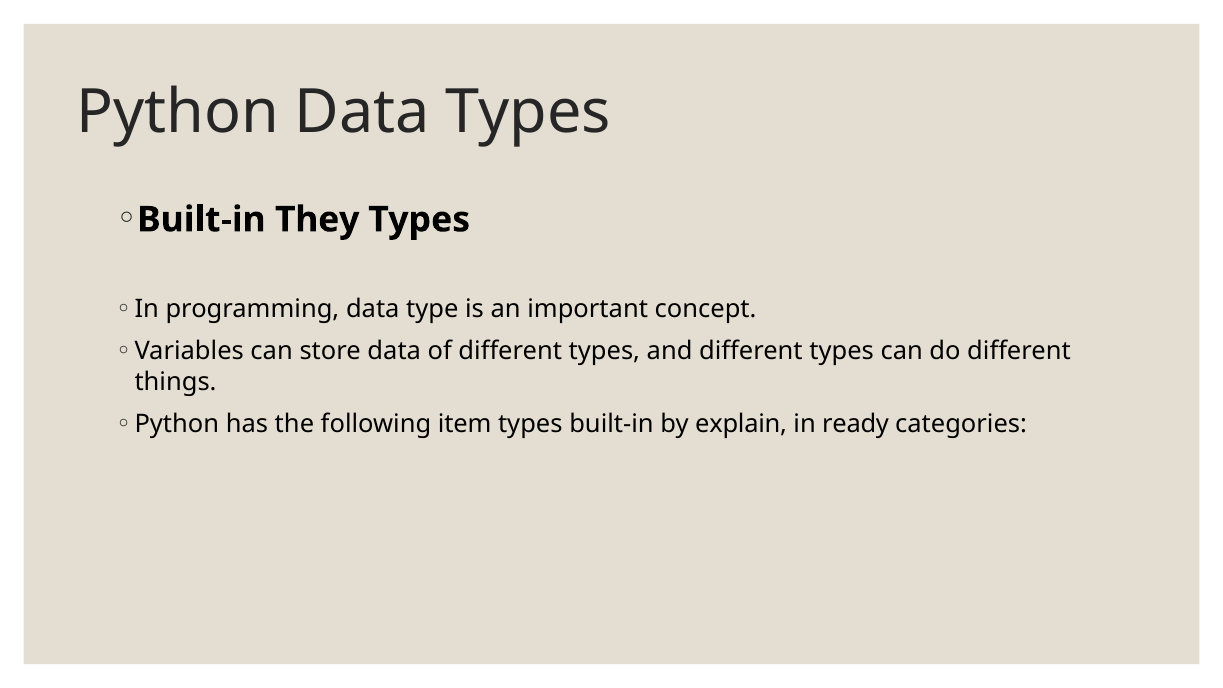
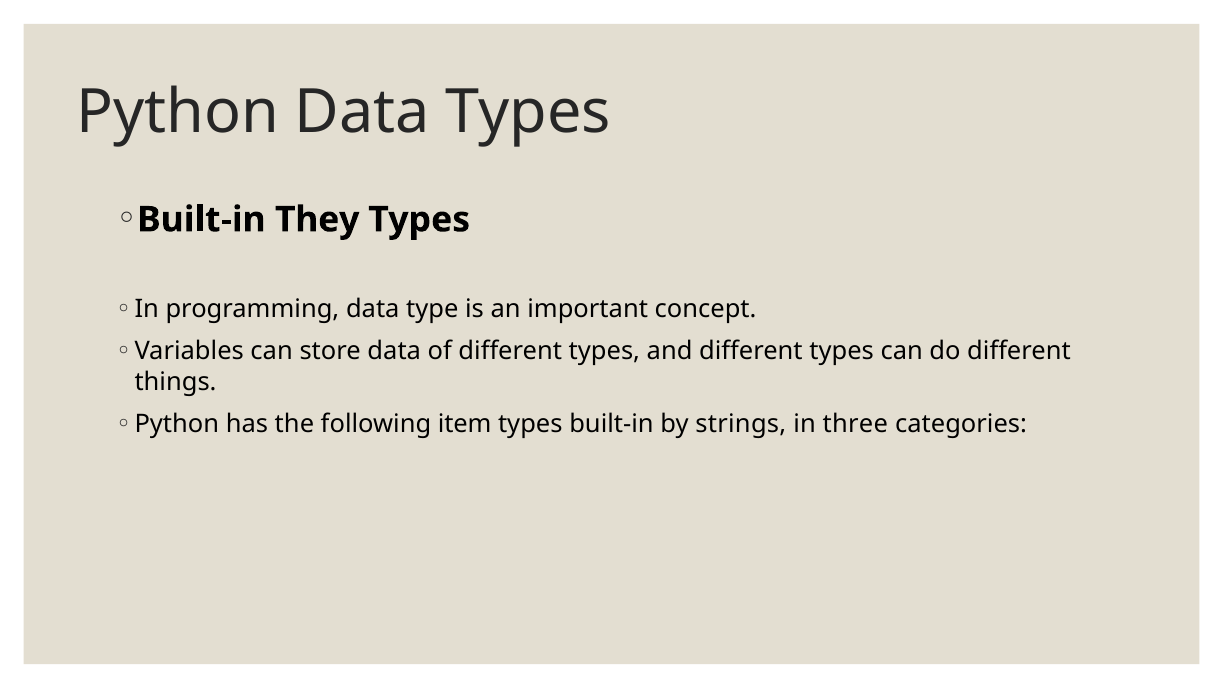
explain: explain -> strings
ready: ready -> three
